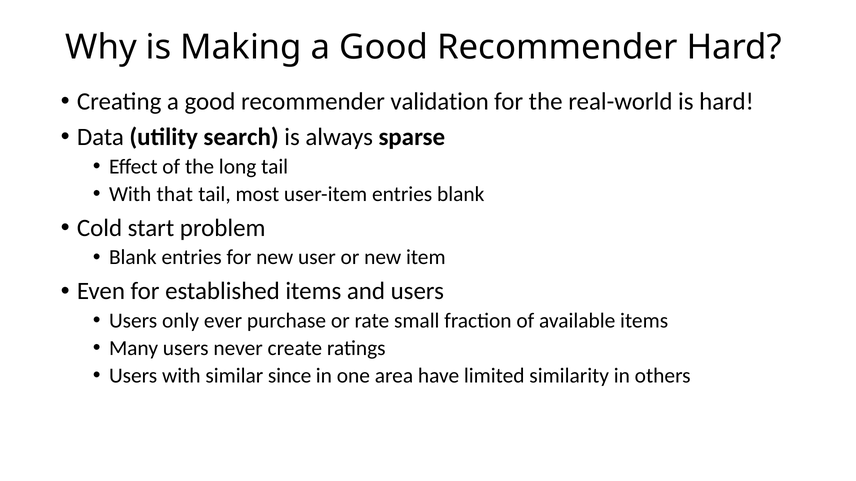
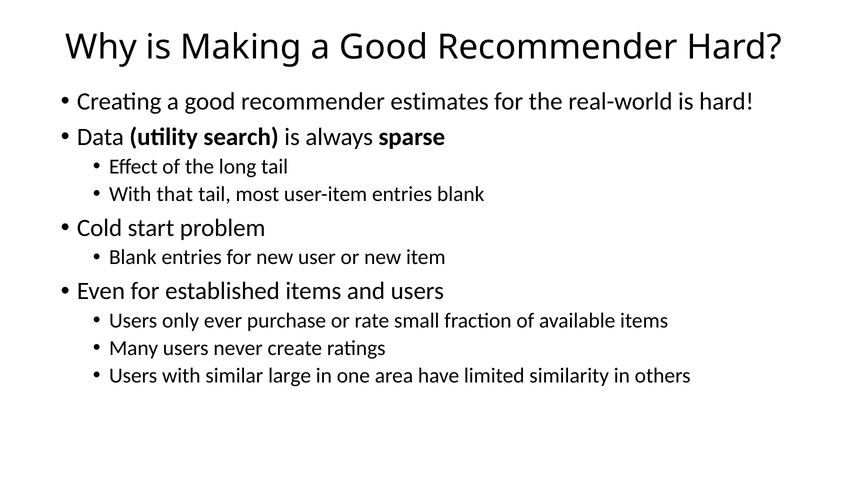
validation: validation -> estimates
since: since -> large
